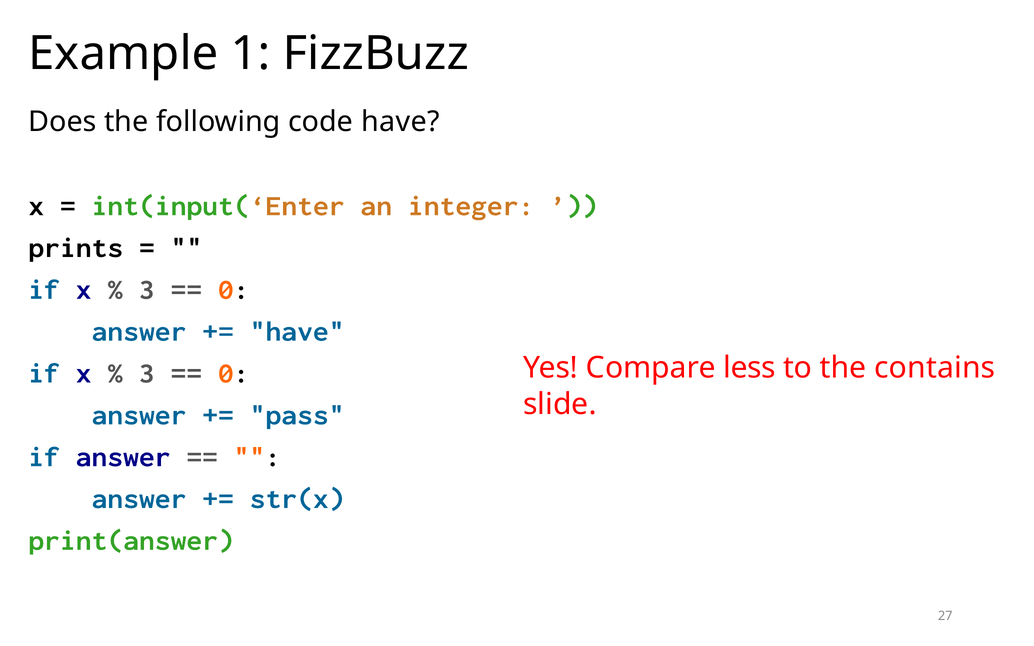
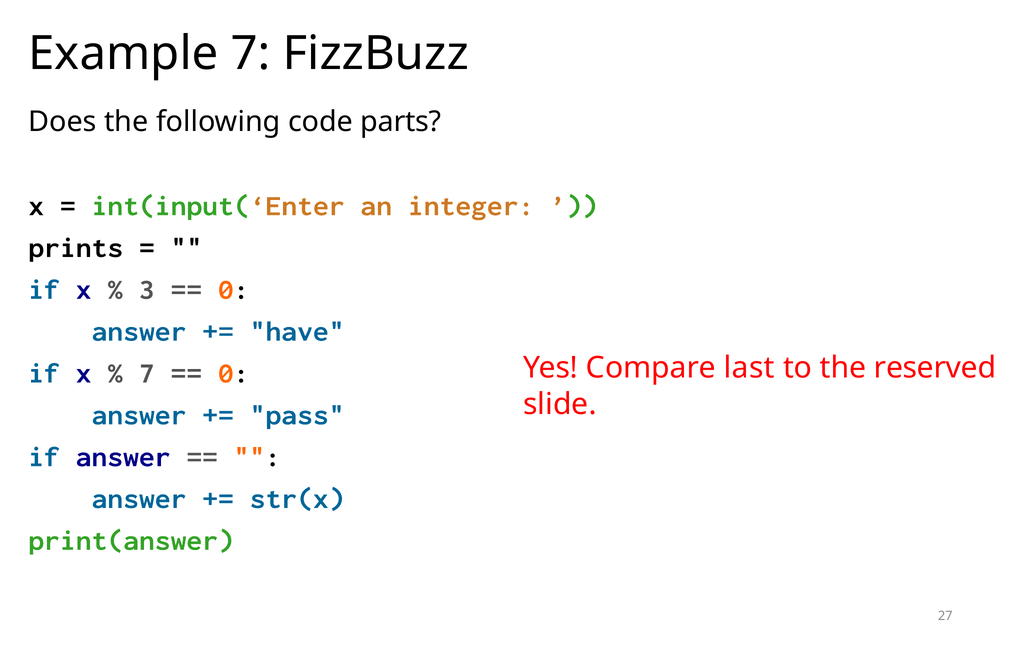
Example 1: 1 -> 7
code have: have -> parts
less: less -> last
contains: contains -> reserved
3 at (147, 373): 3 -> 7
